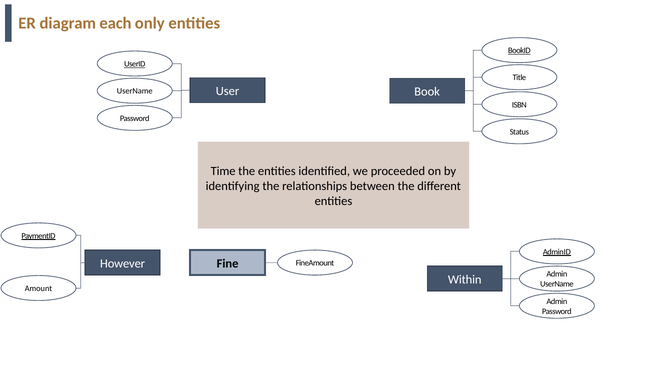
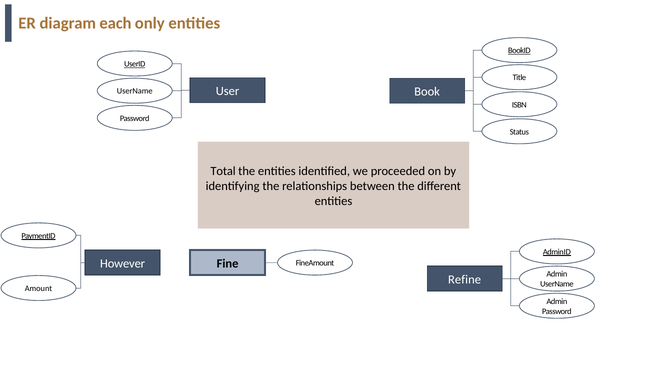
Time: Time -> Total
Within: Within -> Refine
